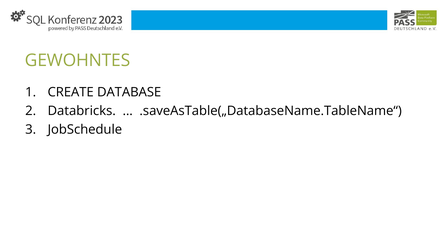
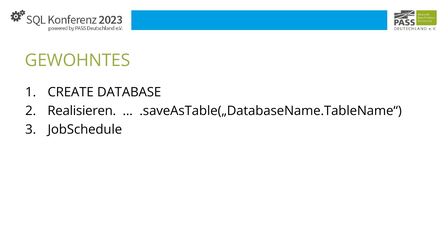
Databricks: Databricks -> Realisieren
